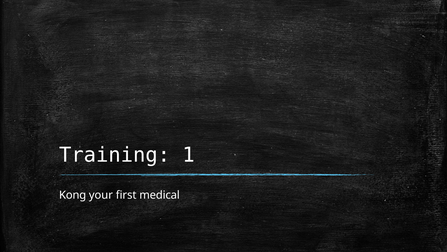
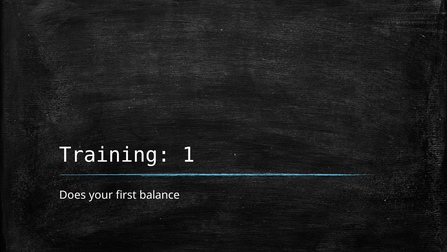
Kong: Kong -> Does
medical: medical -> balance
